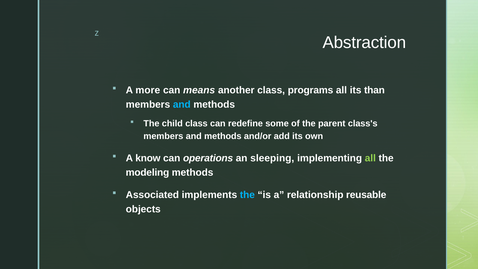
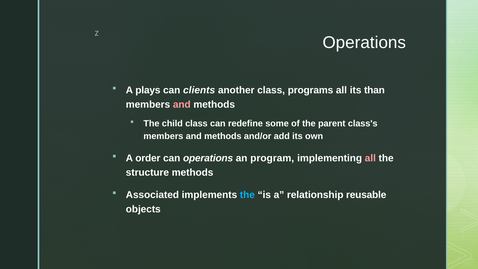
Abstraction at (364, 43): Abstraction -> Operations
more: more -> plays
means: means -> clients
and at (182, 104) colour: light blue -> pink
know: know -> order
sleeping: sleeping -> program
all at (370, 158) colour: light green -> pink
modeling: modeling -> structure
